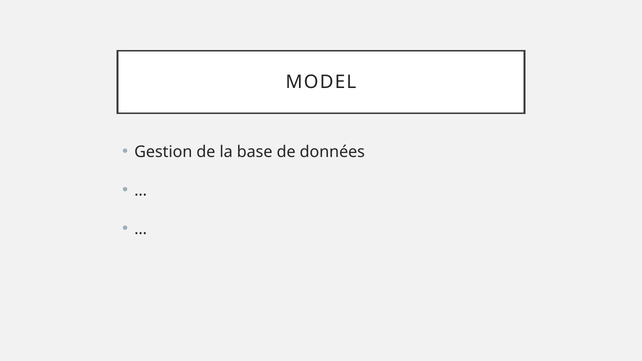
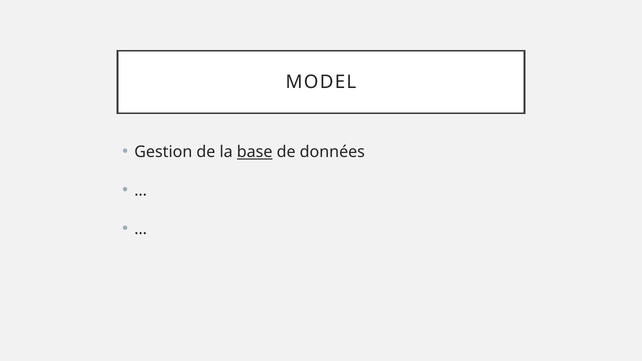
base underline: none -> present
